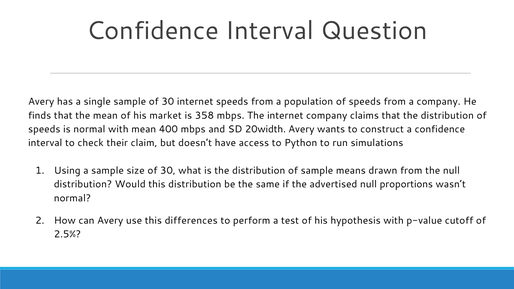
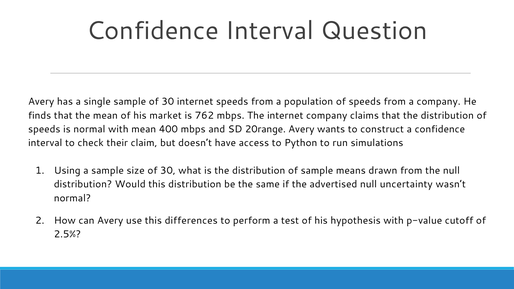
358: 358 -> 762
20width: 20width -> 20range
proportions: proportions -> uncertainty
